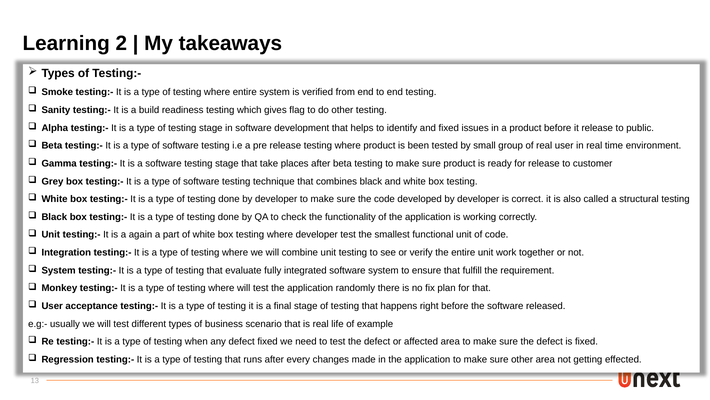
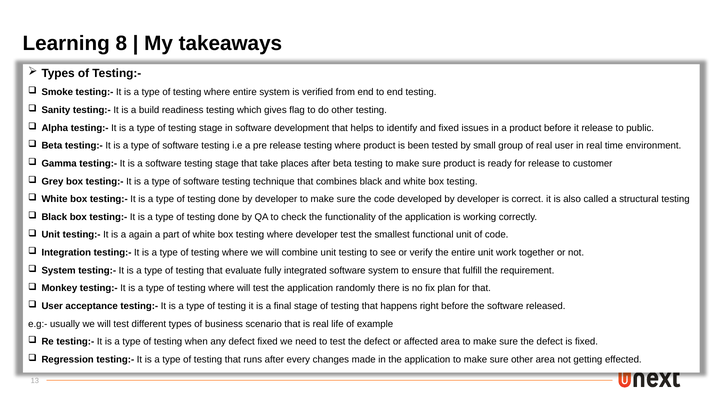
2: 2 -> 8
